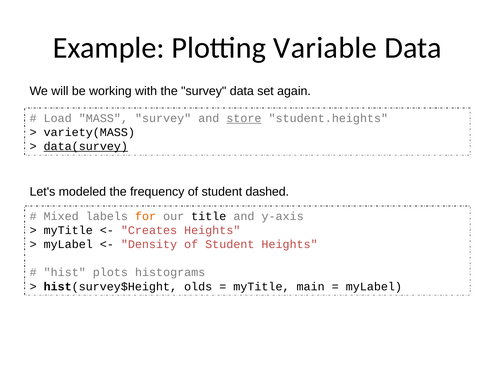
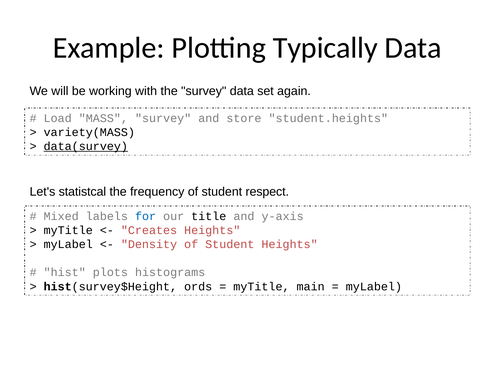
Variable: Variable -> Typically
store underline: present -> none
modeled: modeled -> statistcal
dashed: dashed -> respect
for colour: orange -> blue
olds: olds -> ords
